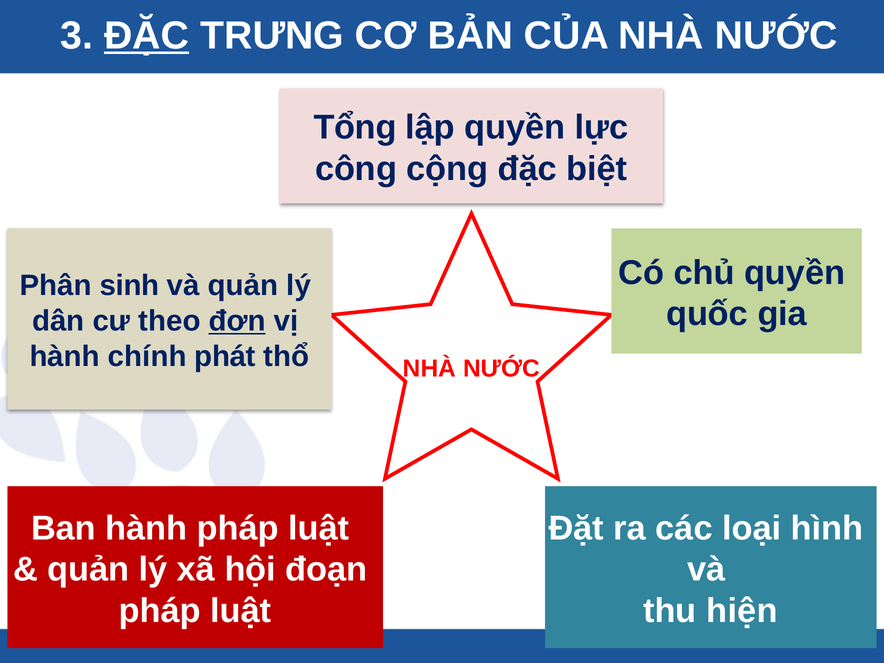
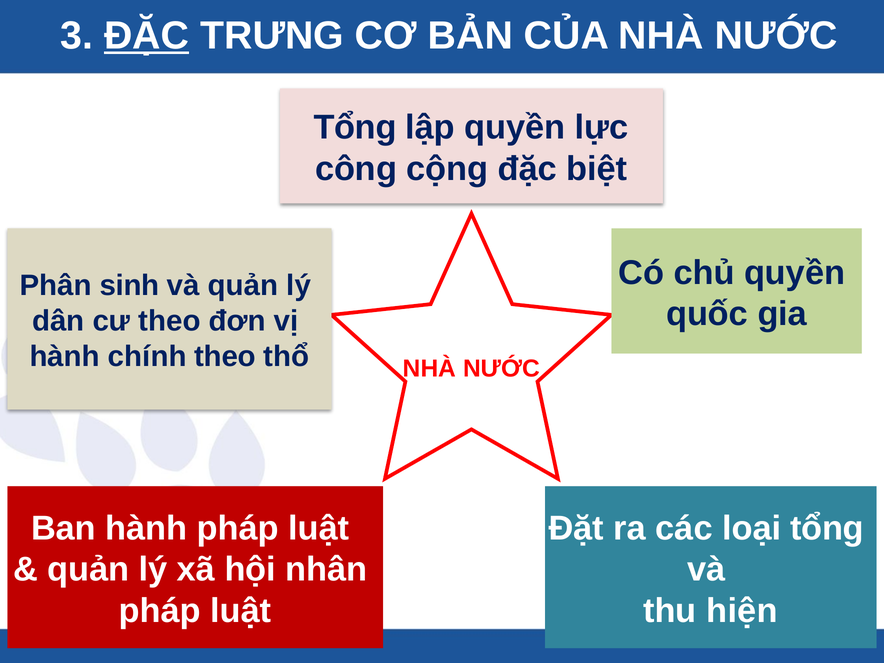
đơn underline: present -> none
chính phát: phát -> theo
loại hình: hình -> tổng
đoạn: đoạn -> nhân
